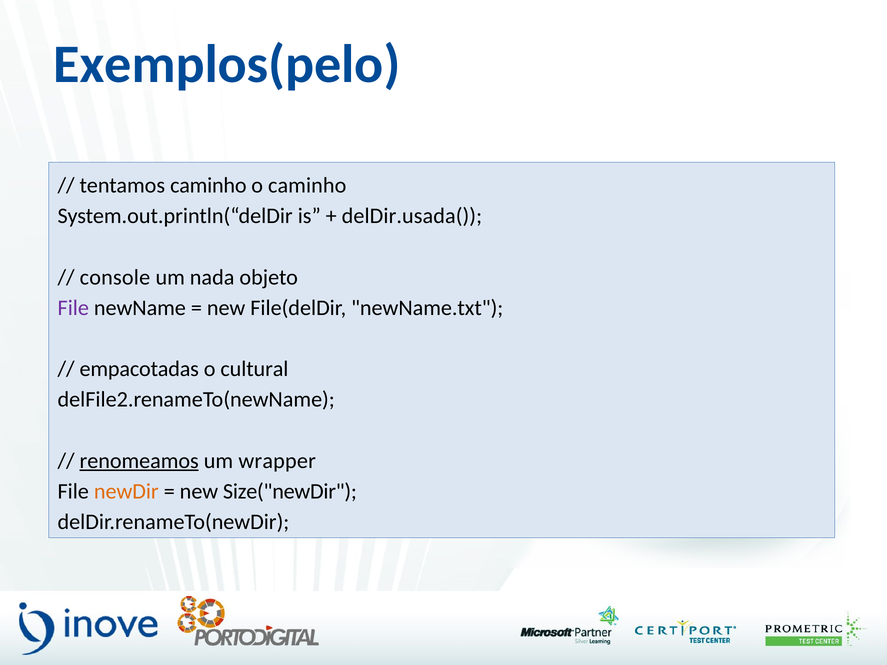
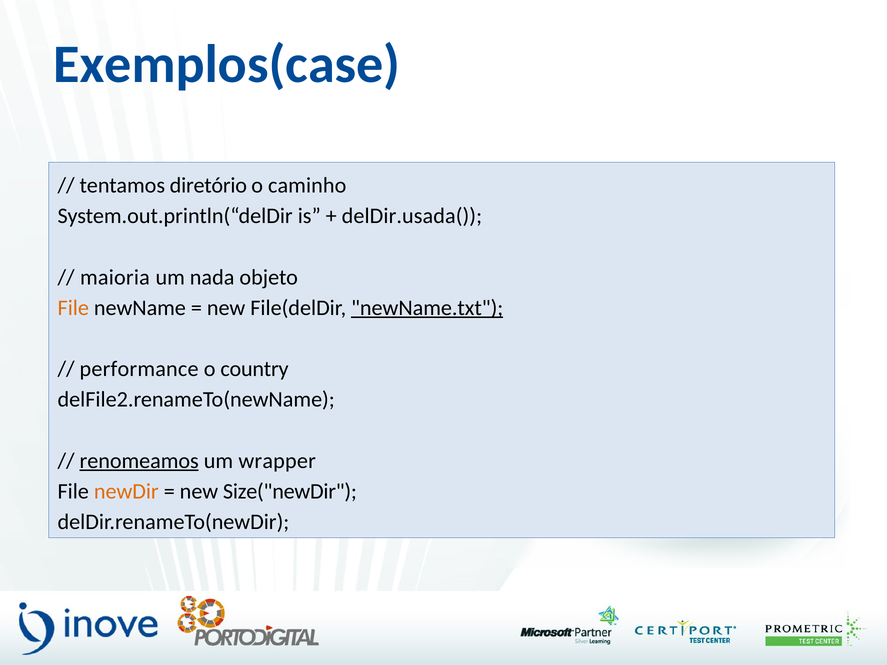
Exemplos(pelo: Exemplos(pelo -> Exemplos(case
tentamos caminho: caminho -> diretório
console: console -> maioria
File at (73, 308) colour: purple -> orange
newName.txt underline: none -> present
empacotadas: empacotadas -> performance
cultural: cultural -> country
